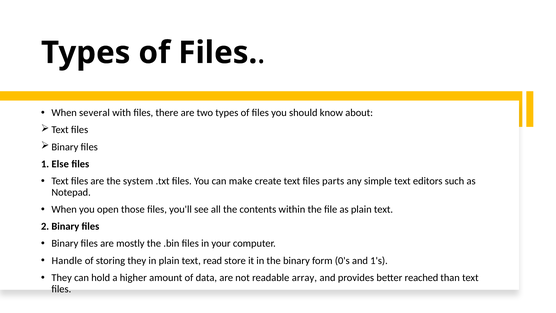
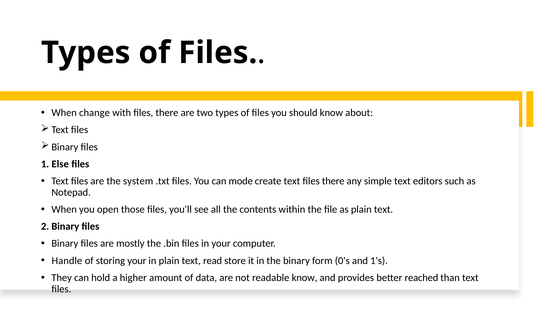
several: several -> change
make: make -> mode
text files parts: parts -> there
storing they: they -> your
readable array: array -> know
